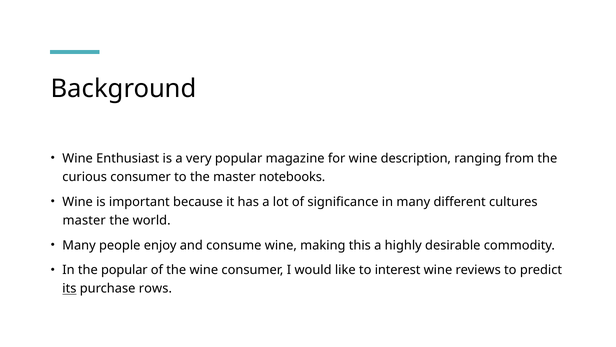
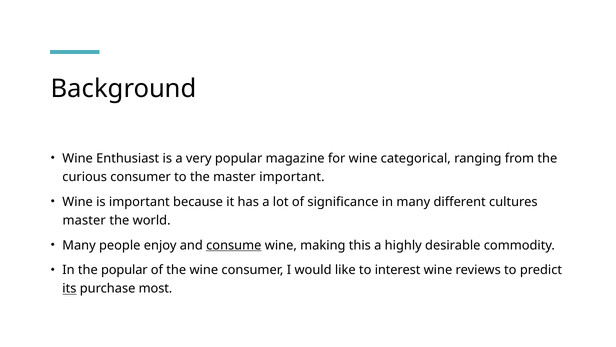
description: description -> categorical
master notebooks: notebooks -> important
consume underline: none -> present
rows: rows -> most
